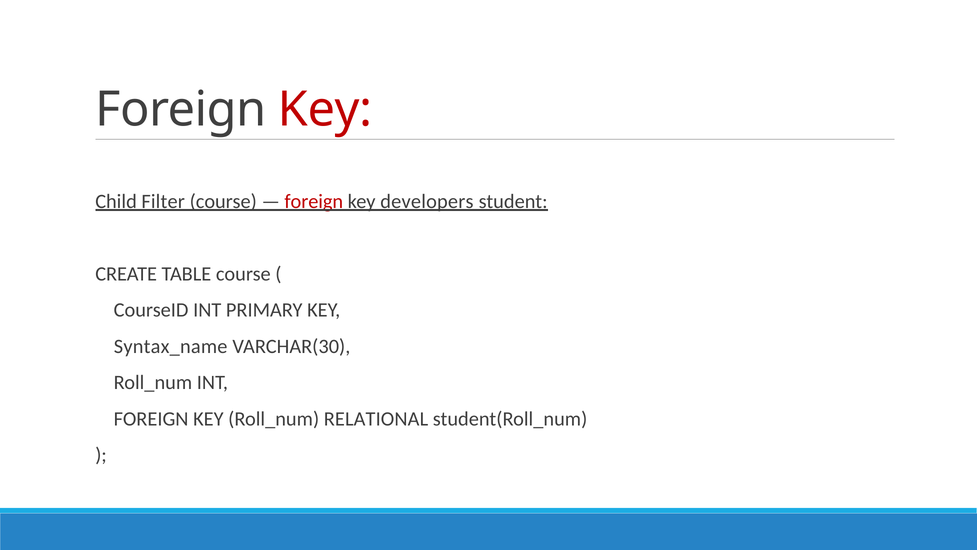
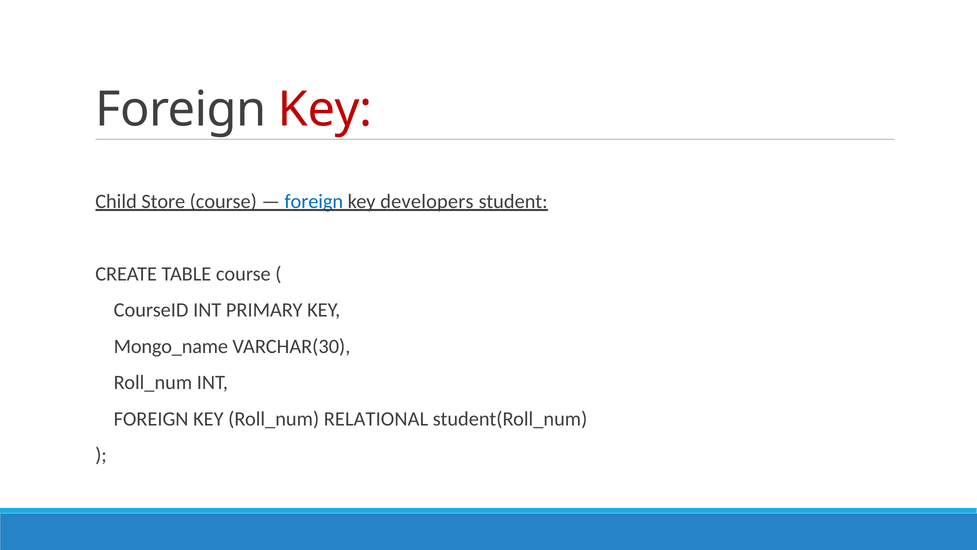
Filter: Filter -> Store
foreign at (314, 201) colour: red -> blue
Syntax_name: Syntax_name -> Mongo_name
